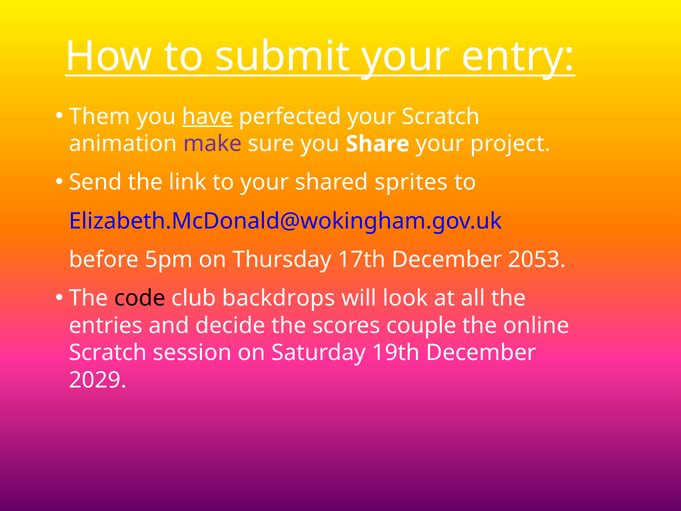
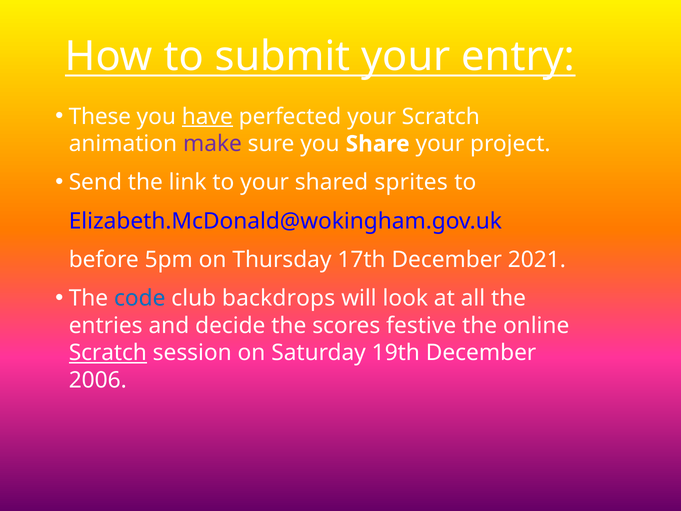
Them: Them -> These
2053: 2053 -> 2021
code colour: black -> blue
couple: couple -> festive
Scratch at (108, 353) underline: none -> present
2029: 2029 -> 2006
